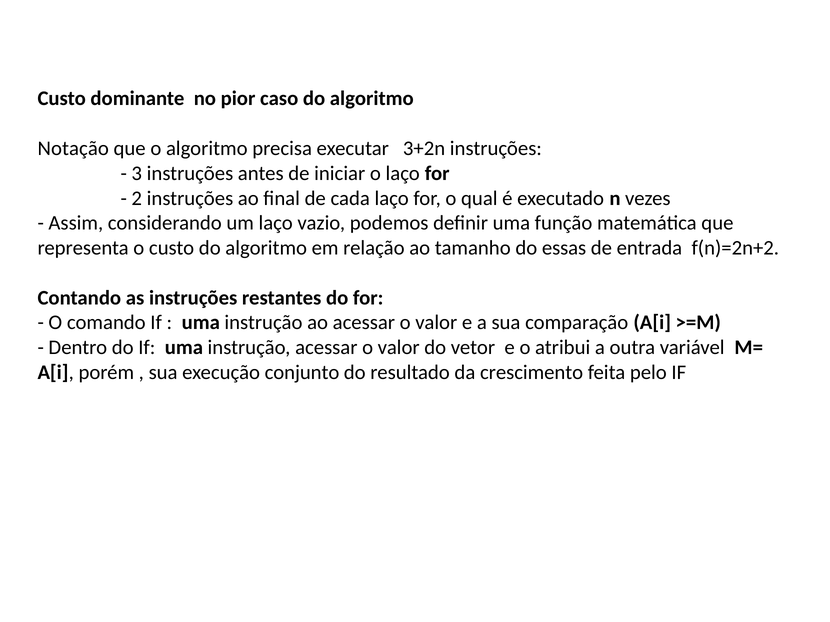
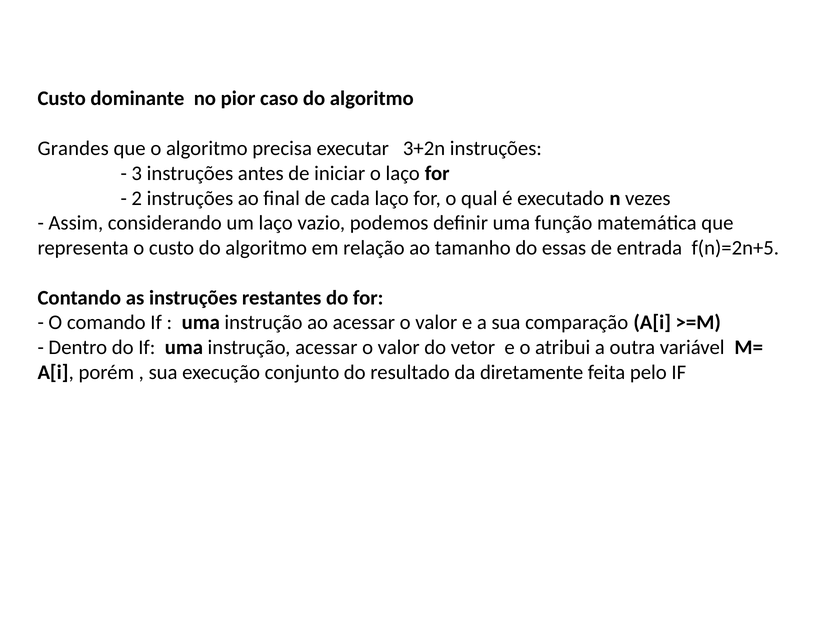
Notação: Notação -> Grandes
f(n)=2n+2: f(n)=2n+2 -> f(n)=2n+5
crescimento: crescimento -> diretamente
